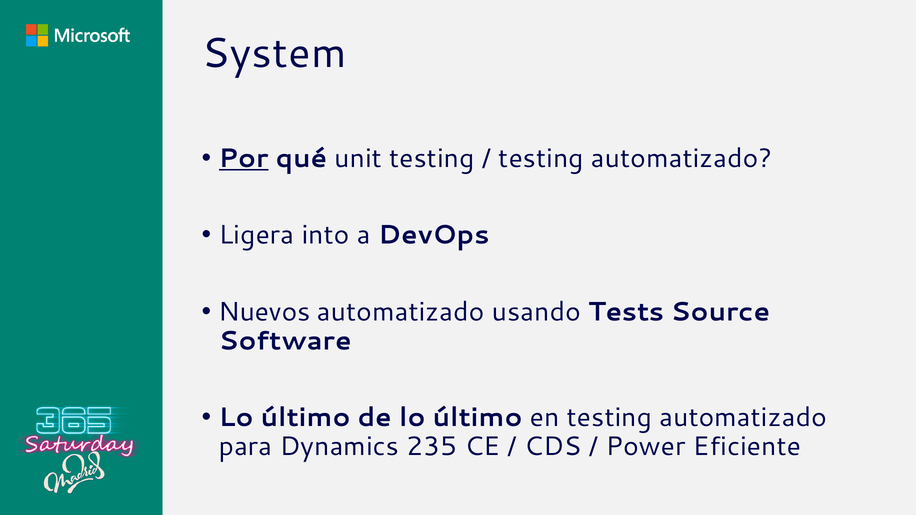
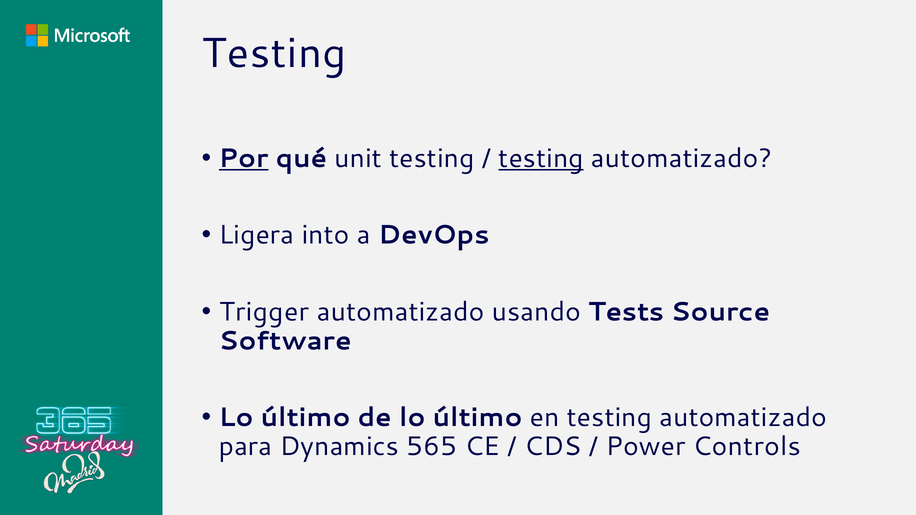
System at (274, 53): System -> Testing
testing at (541, 158) underline: none -> present
Nuevos: Nuevos -> Trigger
235: 235 -> 565
Eficiente: Eficiente -> Controls
